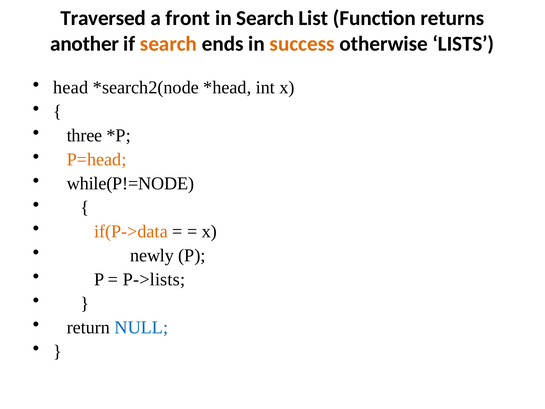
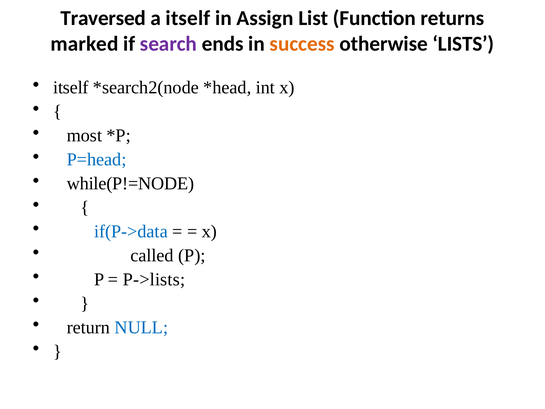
a front: front -> itself
in Search: Search -> Assign
another: another -> marked
search at (168, 44) colour: orange -> purple
head at (71, 88): head -> itself
three: three -> most
P=head colour: orange -> blue
if(P->data colour: orange -> blue
newly: newly -> called
